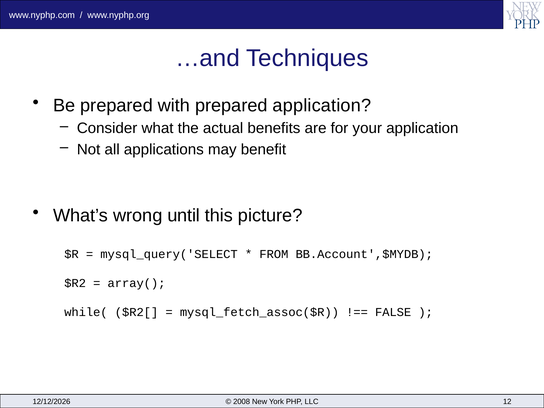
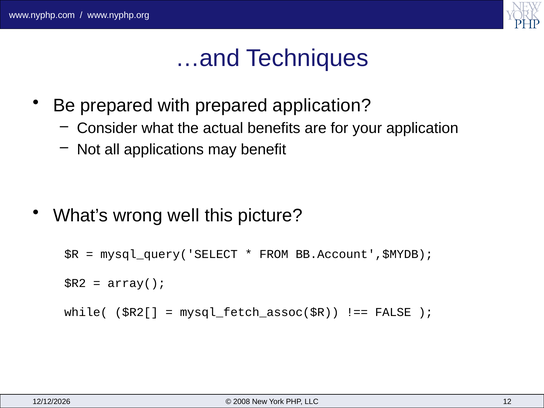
until: until -> well
